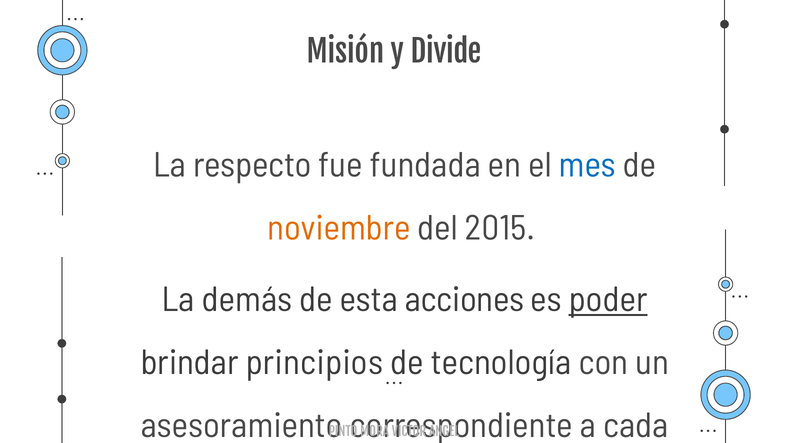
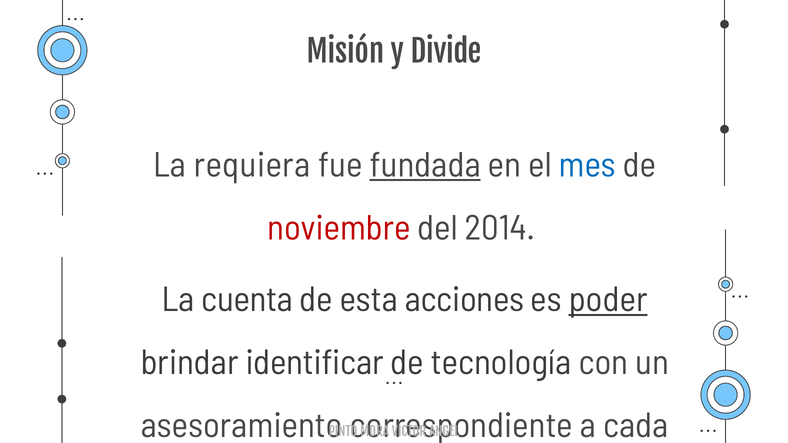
La respecto: respecto -> requiera
fundada underline: none -> present
noviembre colour: orange -> red
2015: 2015 -> 2014
demás: demás -> cuenta
principios: principios -> identificar
